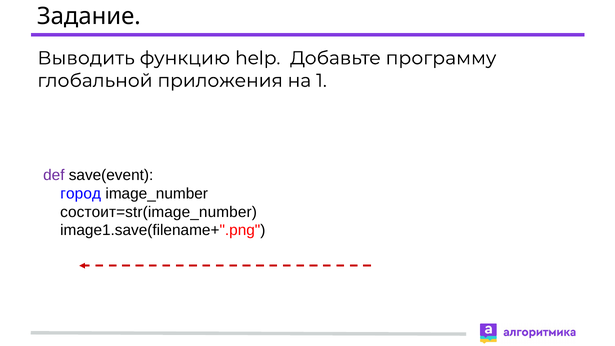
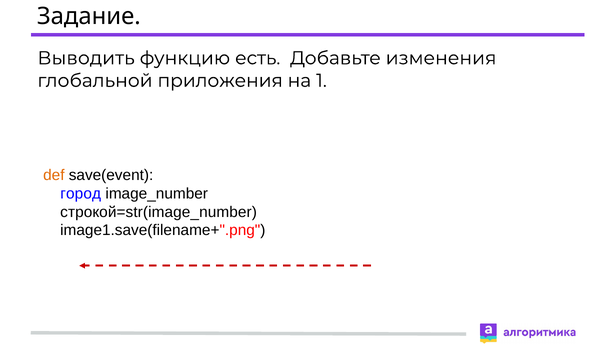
help: help -> есть
программу: программу -> изменения
def colour: purple -> orange
состоит=str(image_number: состоит=str(image_number -> строкой=str(image_number
